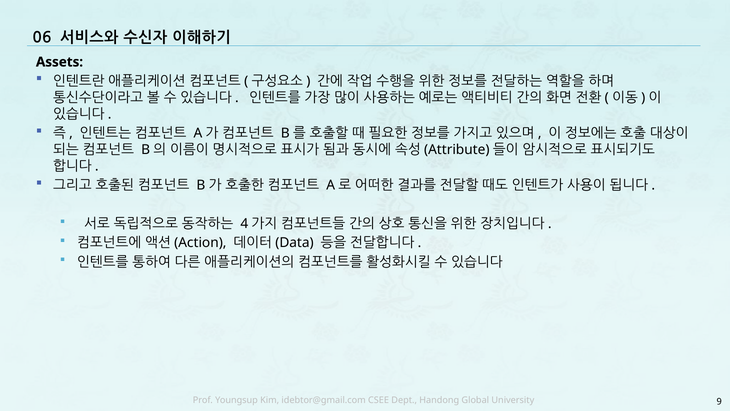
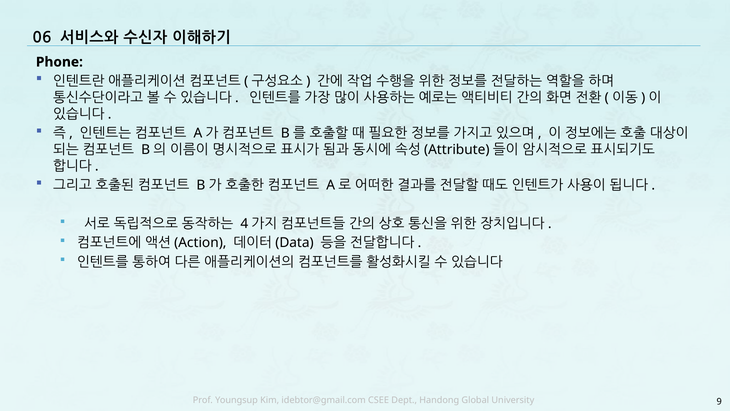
Assets: Assets -> Phone
